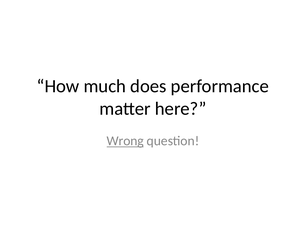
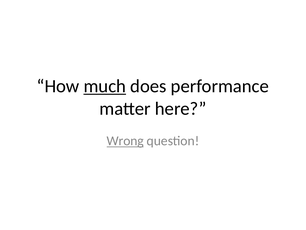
much underline: none -> present
